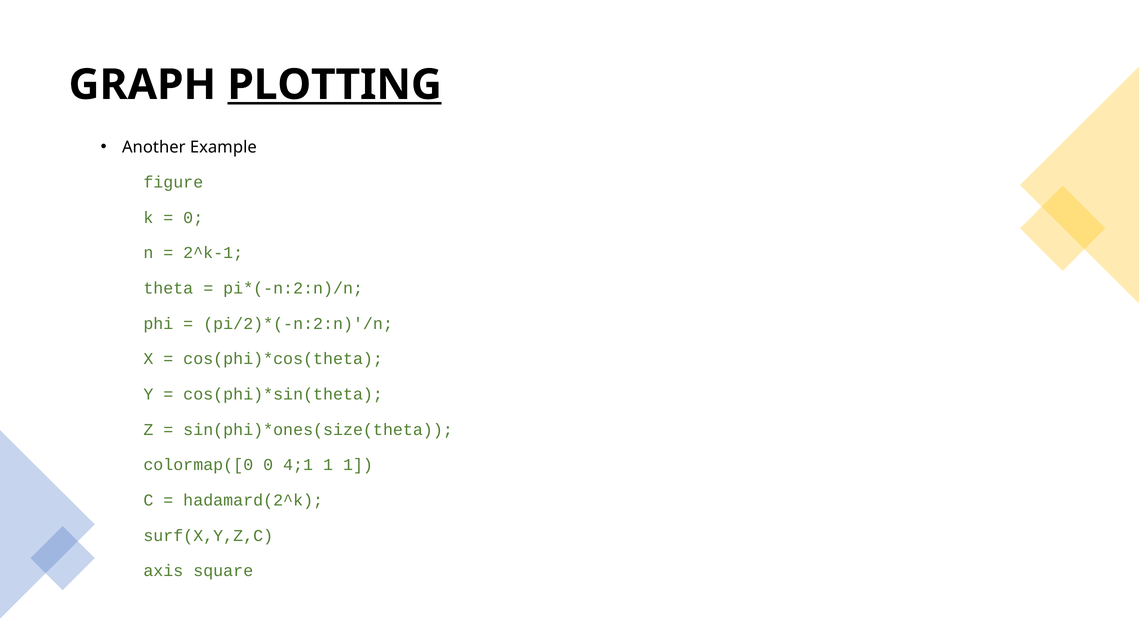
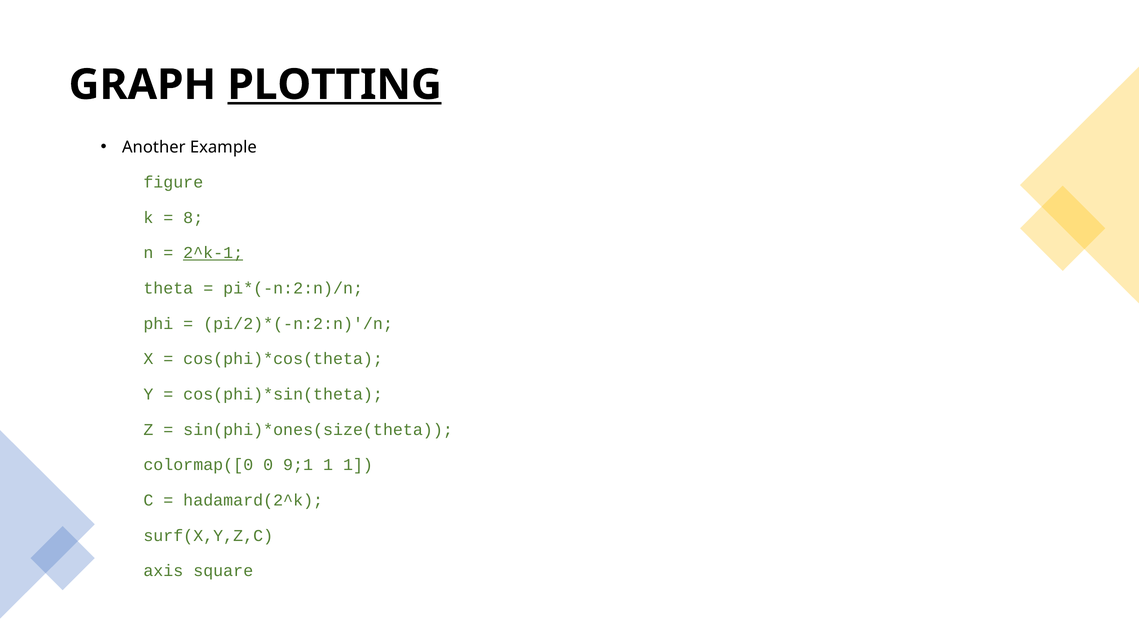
0 at (193, 217): 0 -> 8
2^k-1 underline: none -> present
4;1: 4;1 -> 9;1
